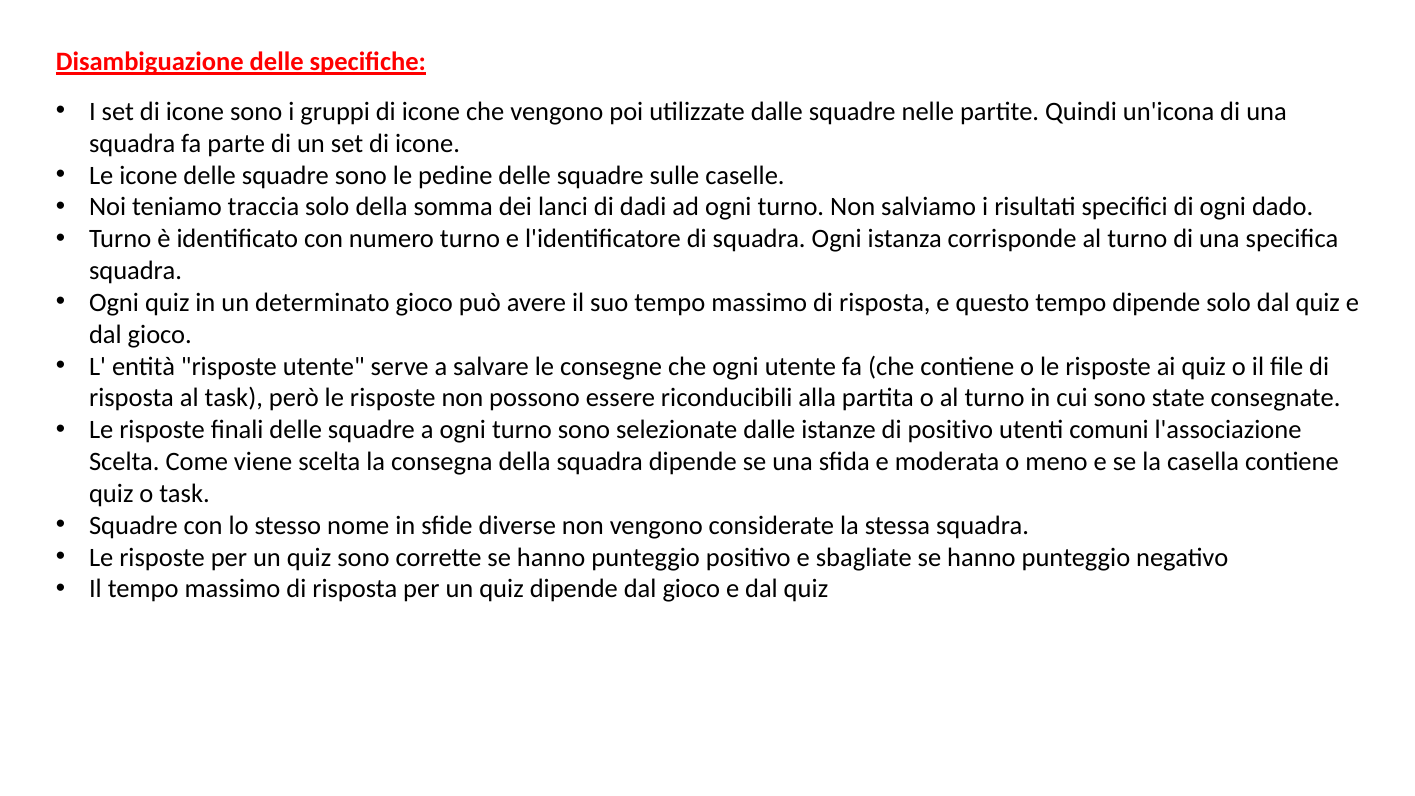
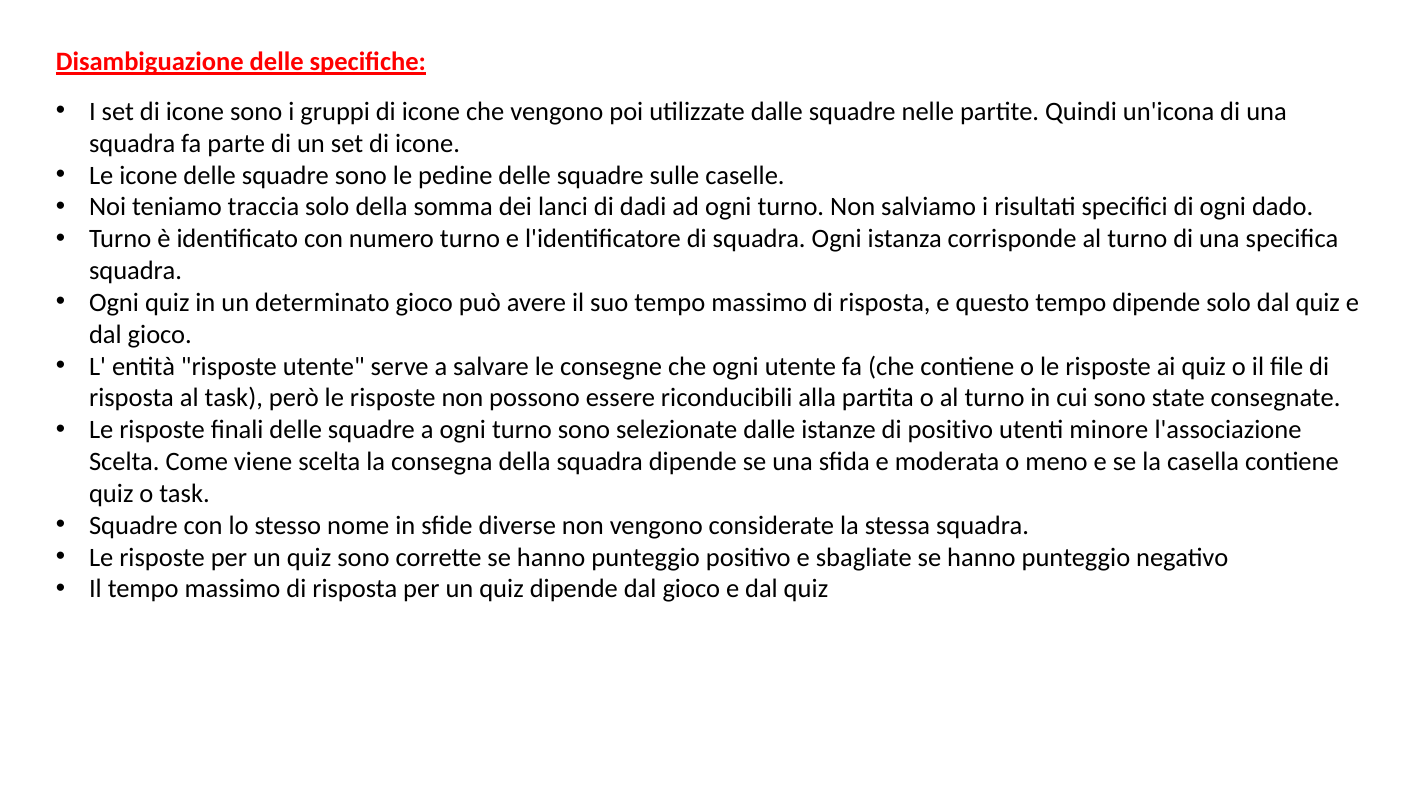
comuni: comuni -> minore
